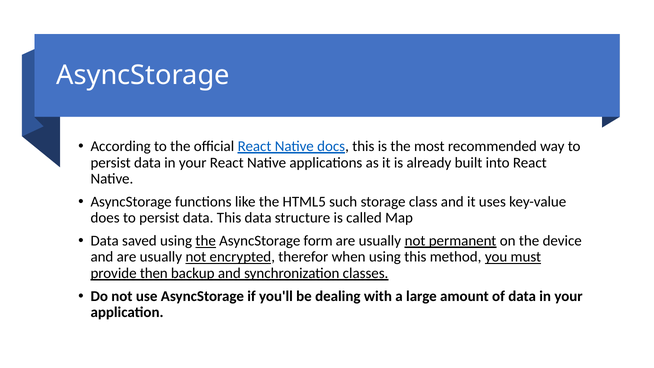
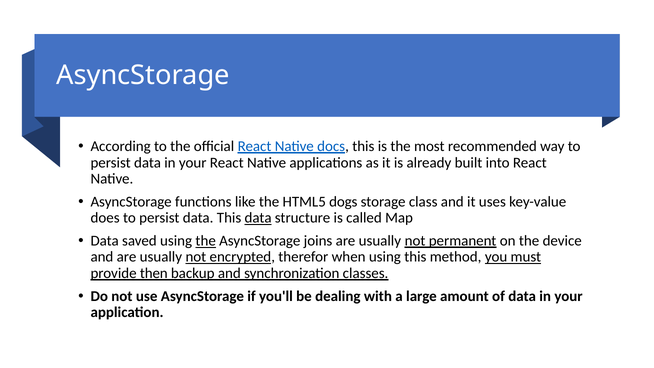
such: such -> dogs
data at (258, 218) underline: none -> present
form: form -> joins
